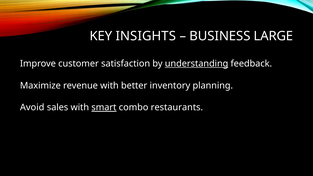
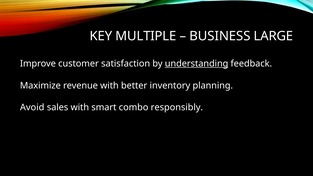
INSIGHTS: INSIGHTS -> MULTIPLE
smart underline: present -> none
restaurants: restaurants -> responsibly
